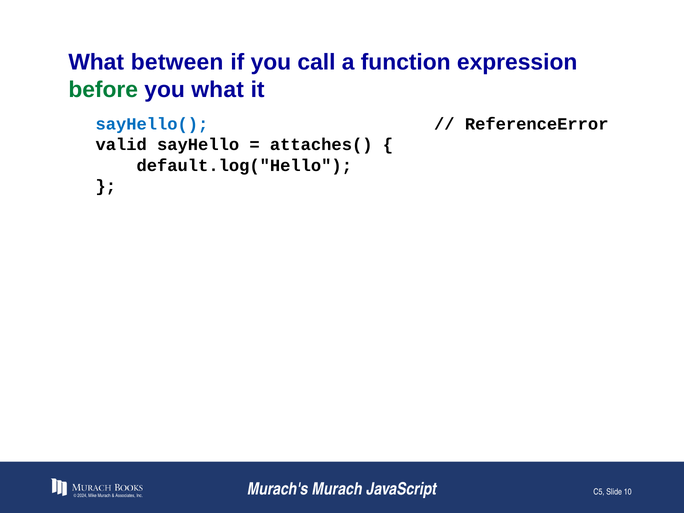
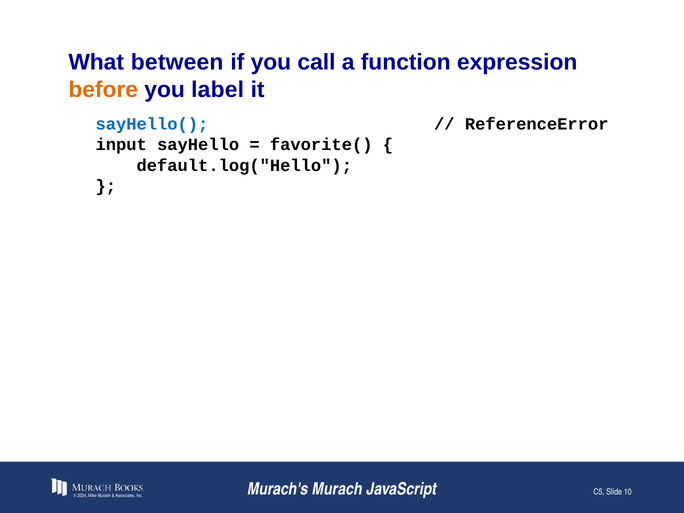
before colour: green -> orange
you what: what -> label
valid: valid -> input
attaches(: attaches( -> favorite(
